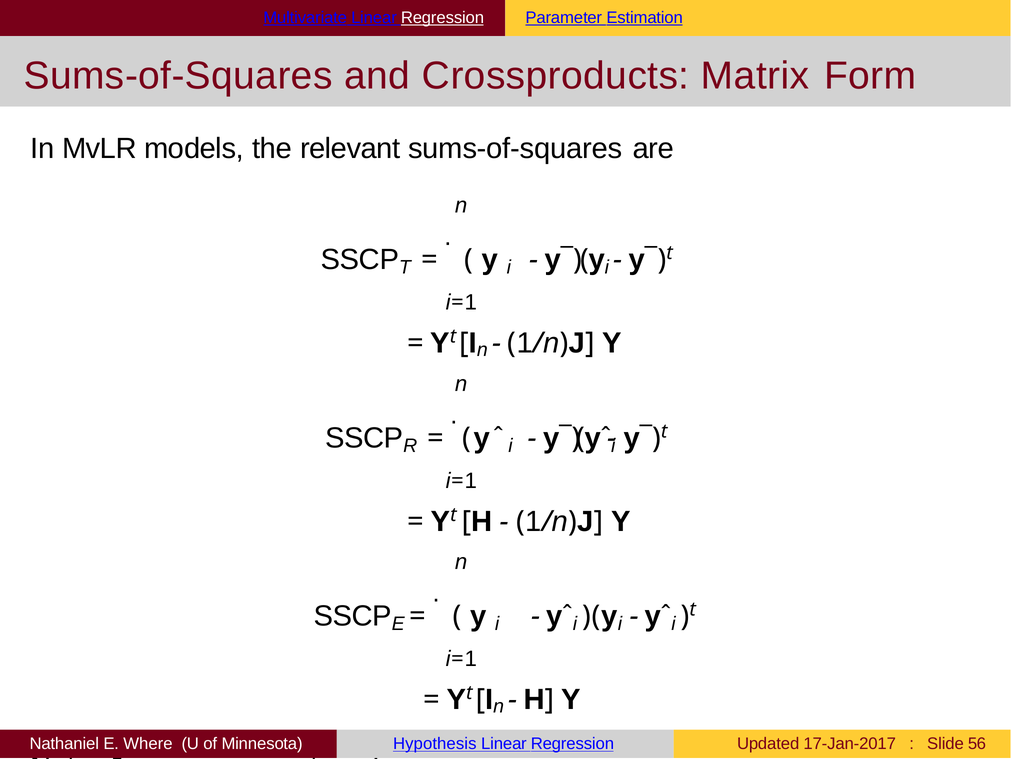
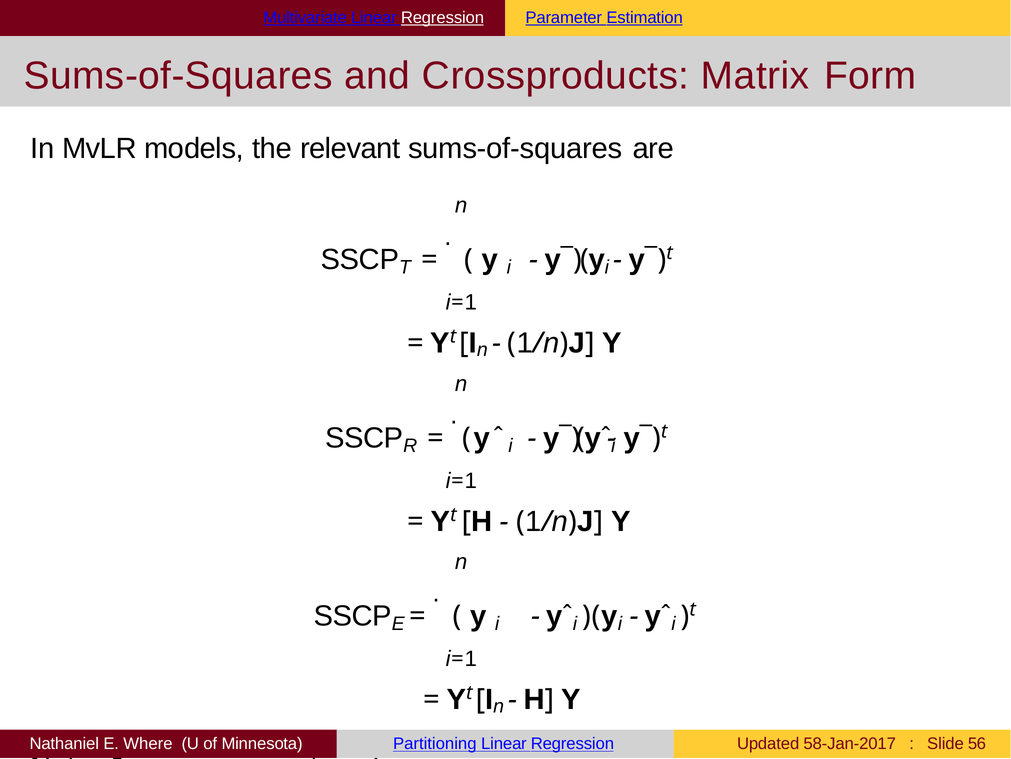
Hypothesis: Hypothesis -> Partitioning
17-Jan-2017: 17-Jan-2017 -> 58-Jan-2017
